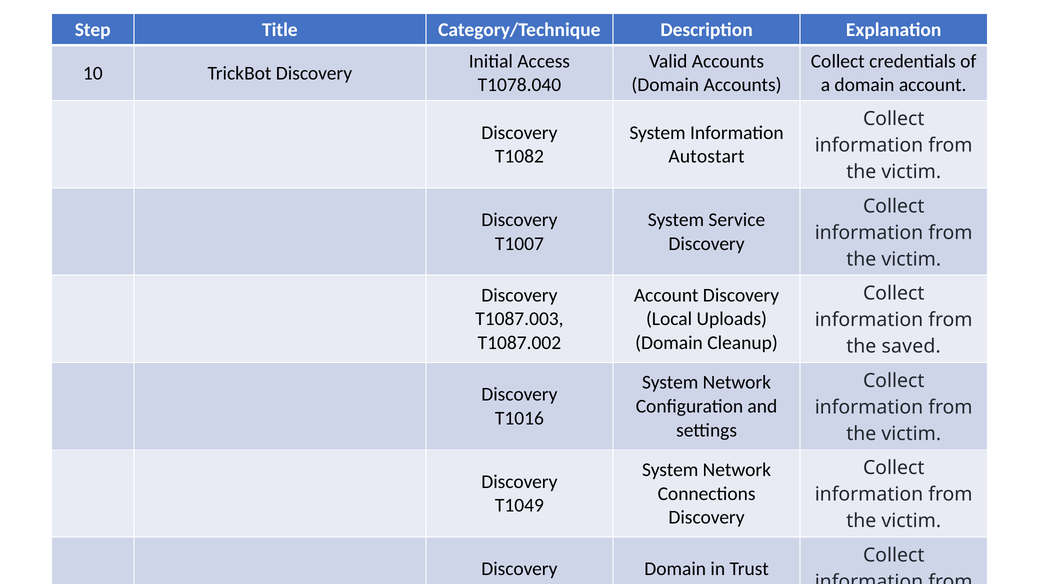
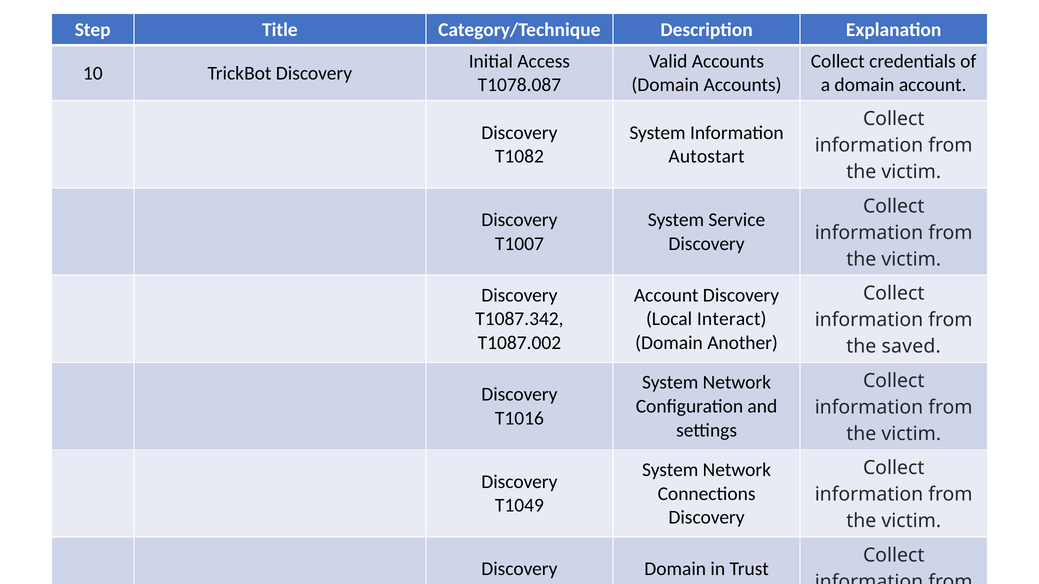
T1078.040: T1078.040 -> T1078.087
T1087.003: T1087.003 -> T1087.342
Uploads: Uploads -> Interact
Cleanup: Cleanup -> Another
